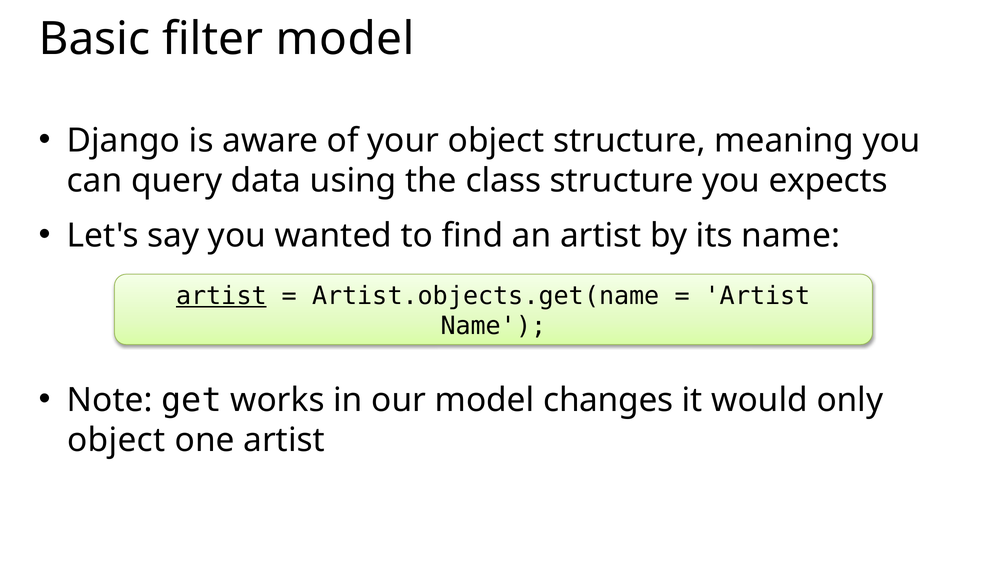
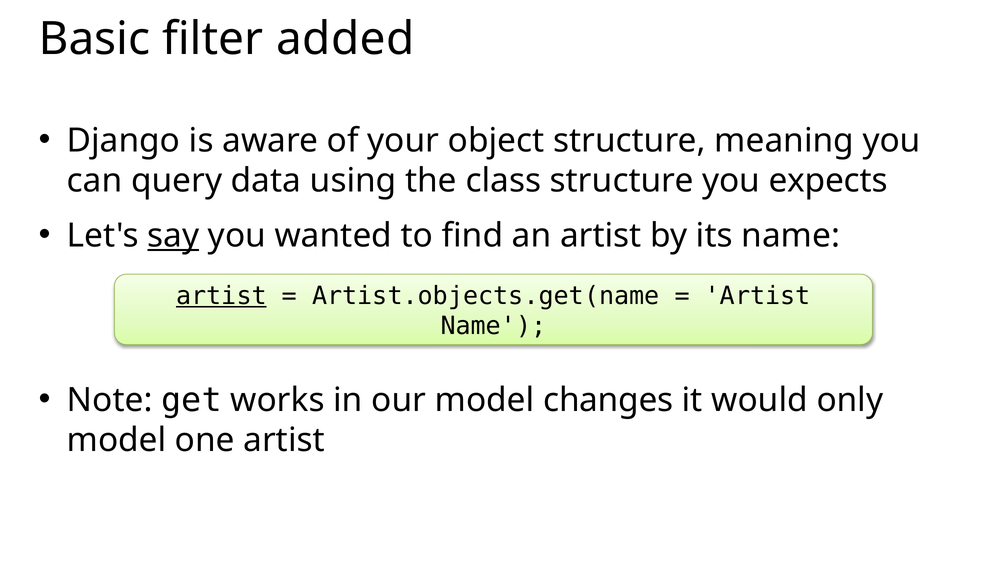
filter model: model -> added
say underline: none -> present
object at (116, 440): object -> model
